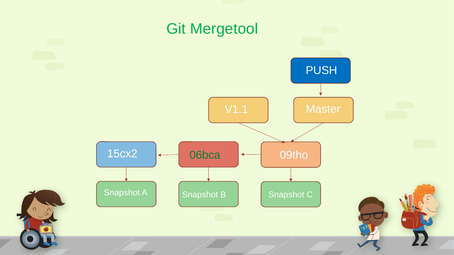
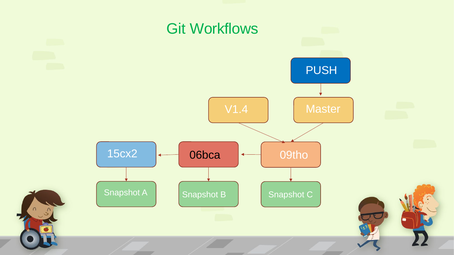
Mergetool: Mergetool -> Workflows
V1.1: V1.1 -> V1.4
06bca colour: green -> black
